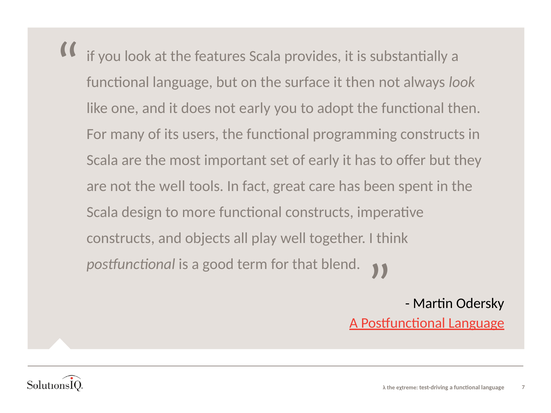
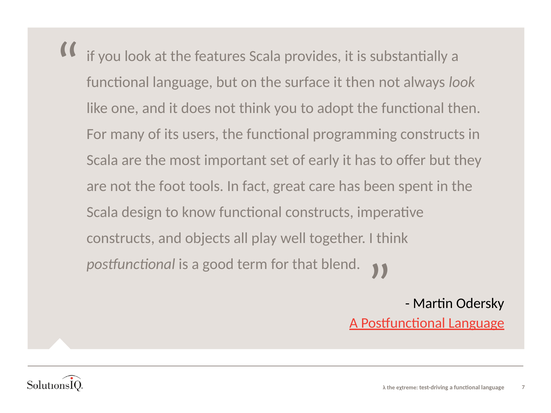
not early: early -> think
the well: well -> foot
more: more -> know
